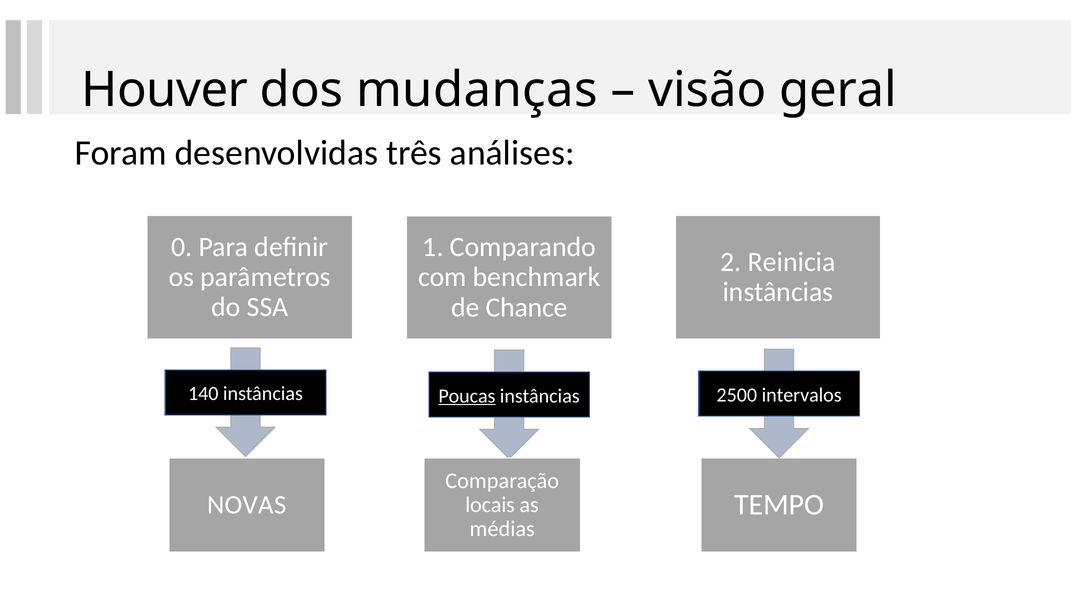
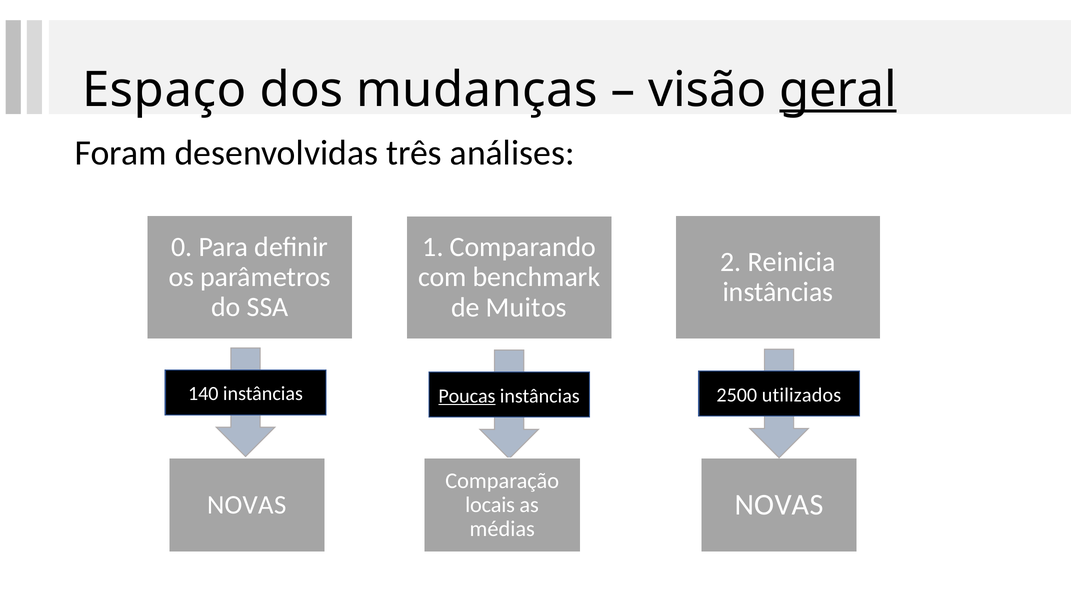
Houver: Houver -> Espaço
geral underline: none -> present
Chance: Chance -> Muitos
intervalos: intervalos -> utilizados
TEMPO at (779, 504): TEMPO -> NOVAS
